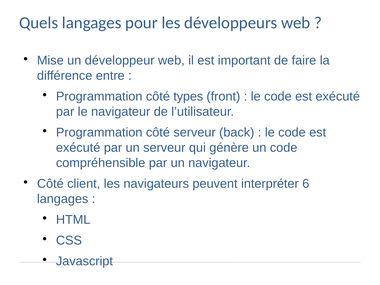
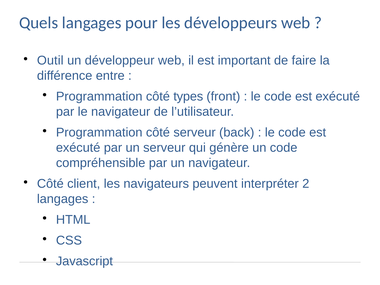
Mise: Mise -> Outil
6: 6 -> 2
